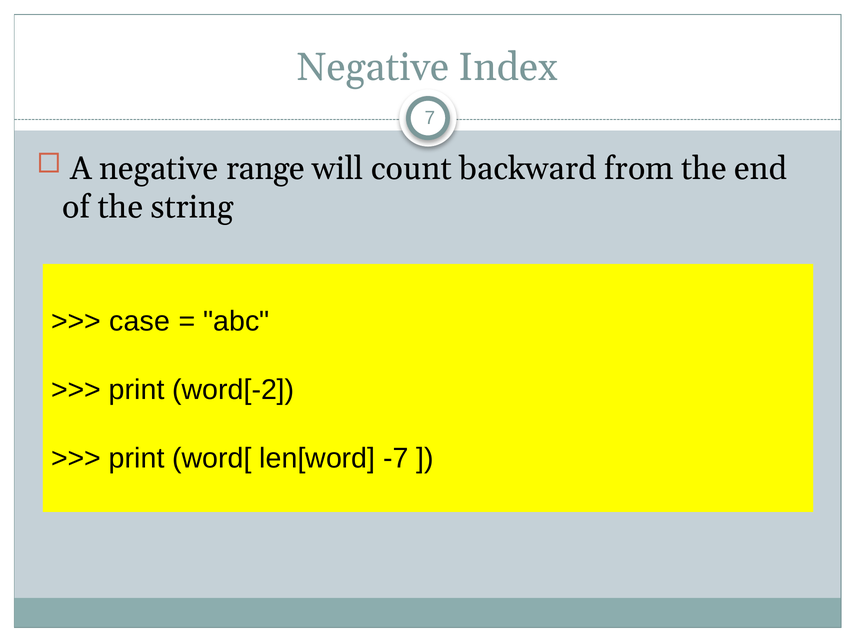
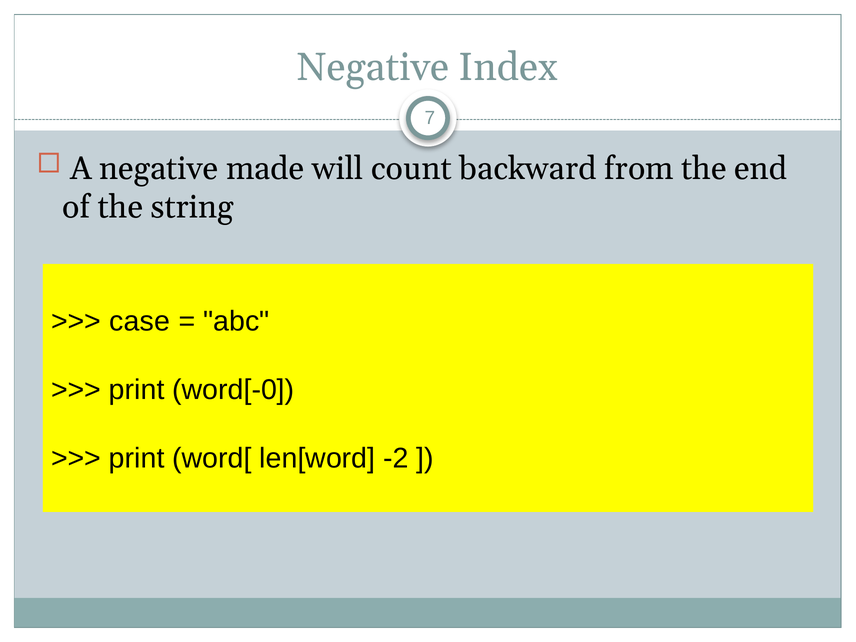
range: range -> made
word[-2: word[-2 -> word[-0
-7: -7 -> -2
